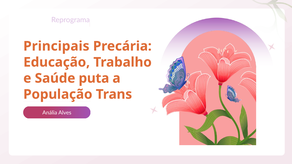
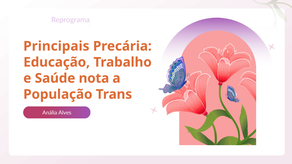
puta: puta -> nota
